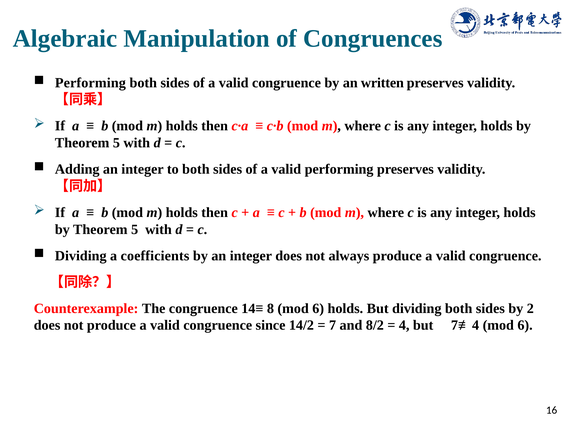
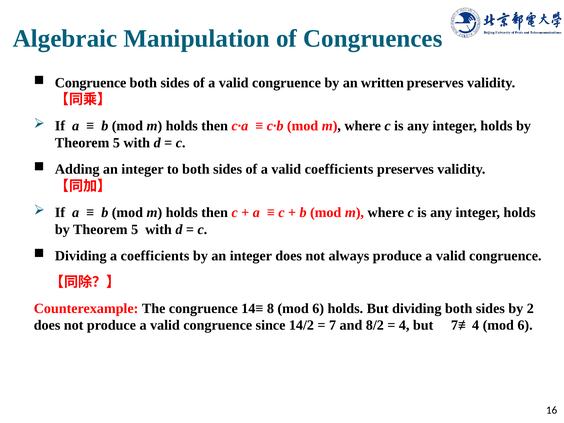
Performing at (90, 83): Performing -> Congruence
valid performing: performing -> coefficients
